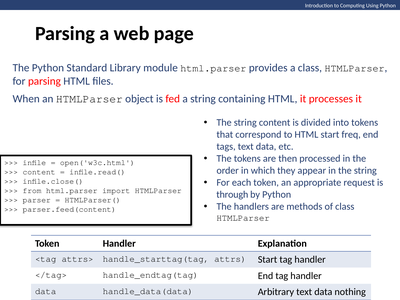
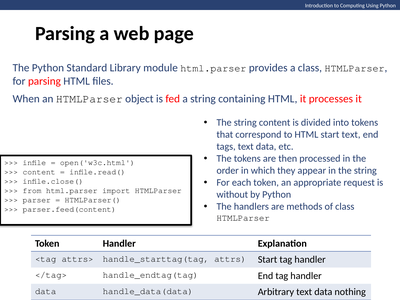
start freq: freq -> text
through: through -> without
